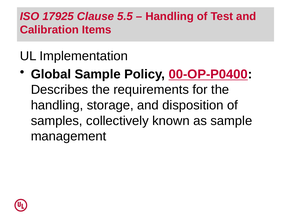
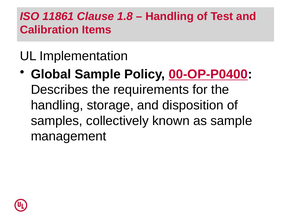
17925: 17925 -> 11861
5.5: 5.5 -> 1.8
